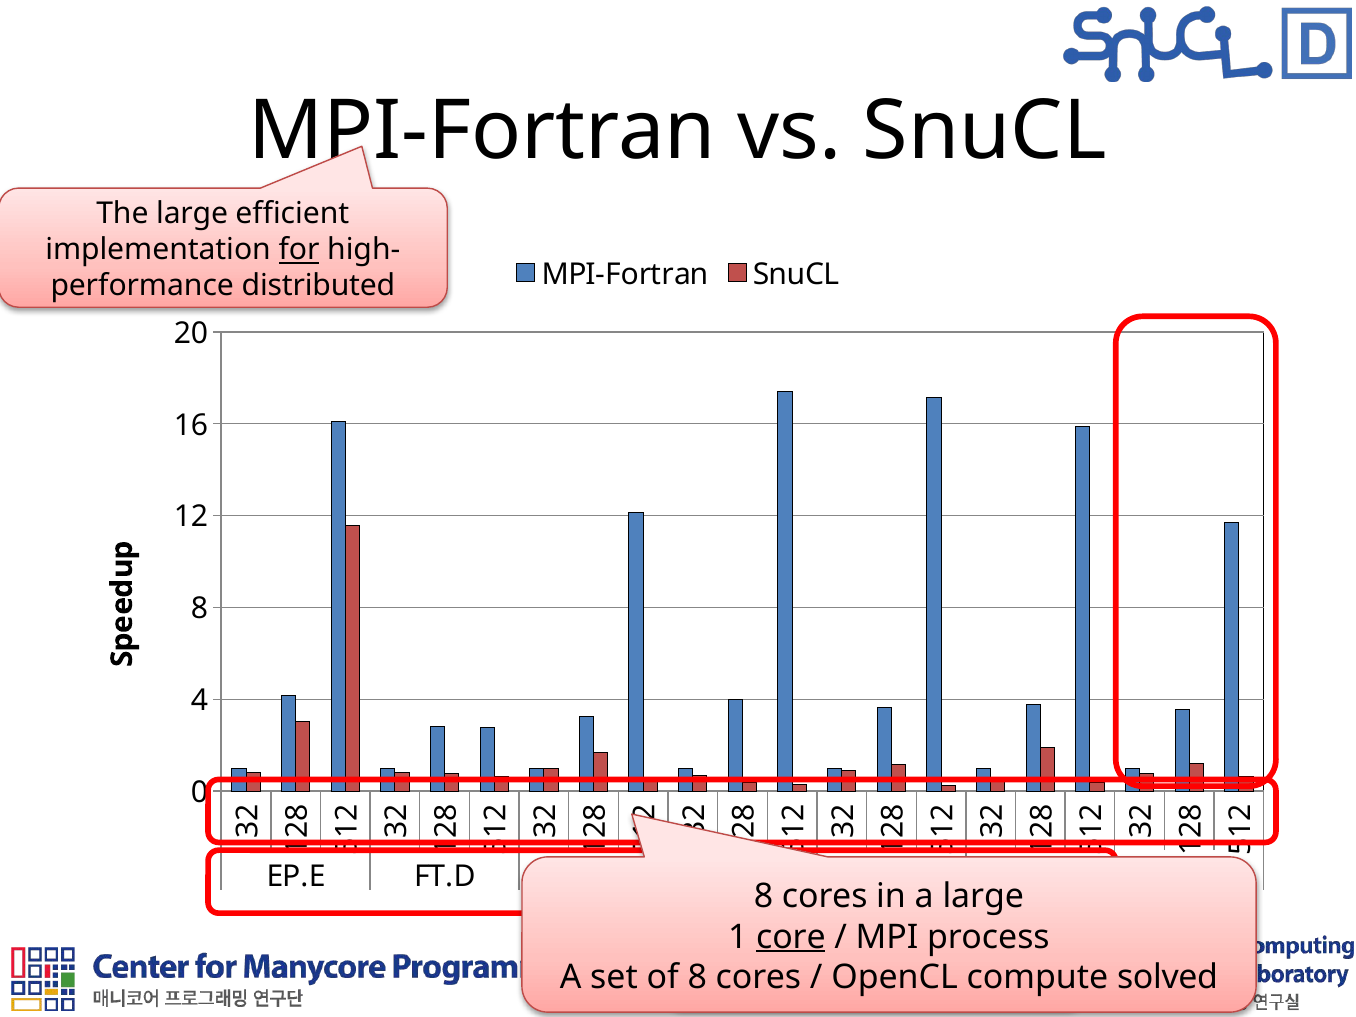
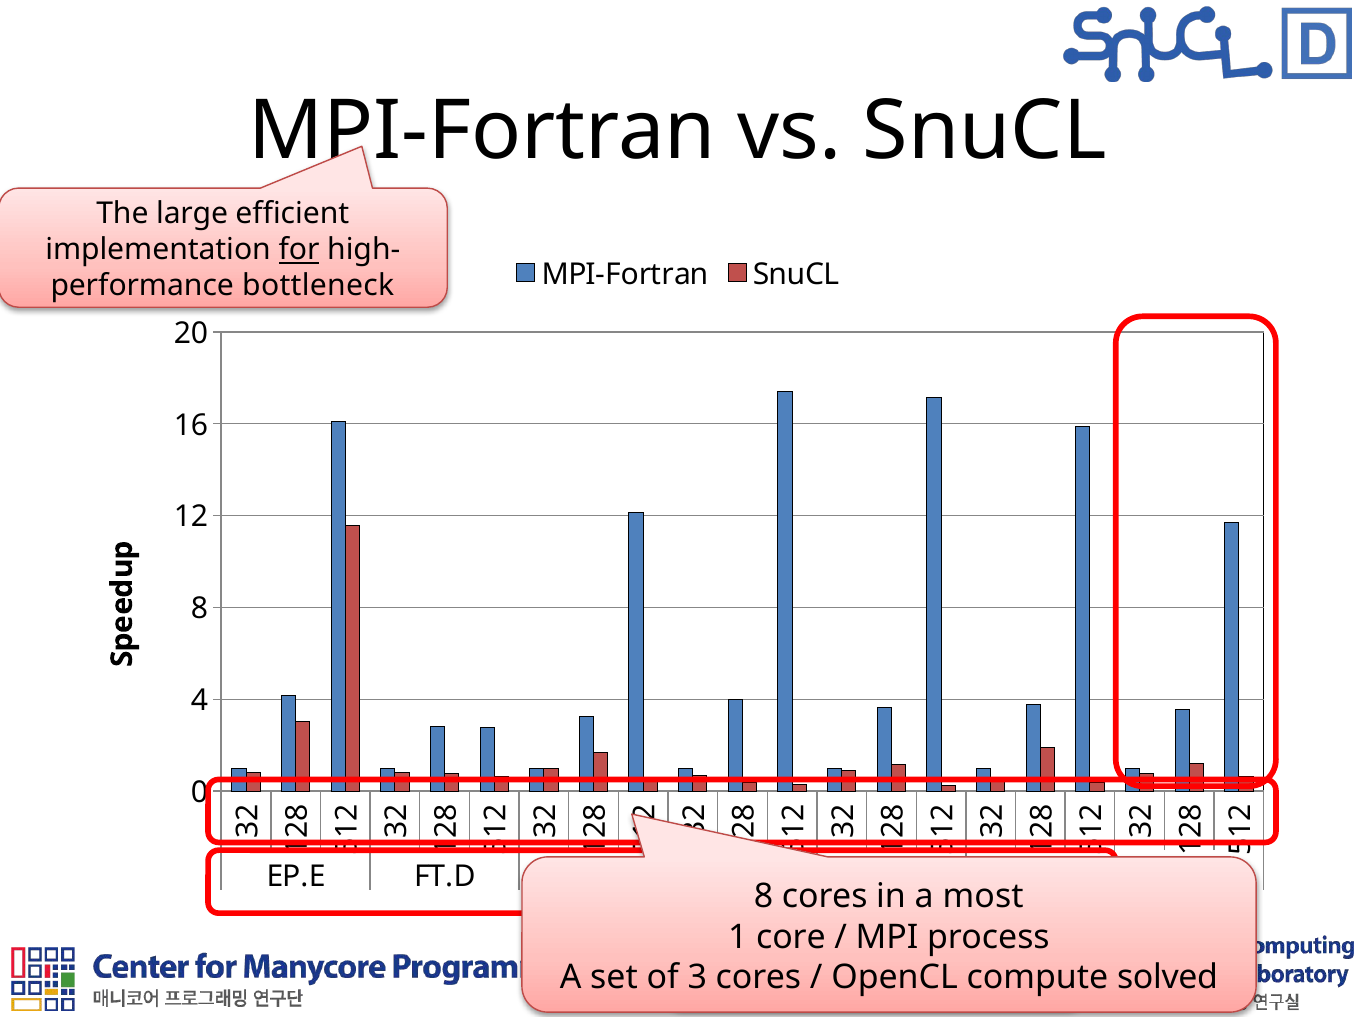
distributed: distributed -> bottleneck
a large: large -> most
core underline: present -> none
8 at (697, 978): 8 -> 3
